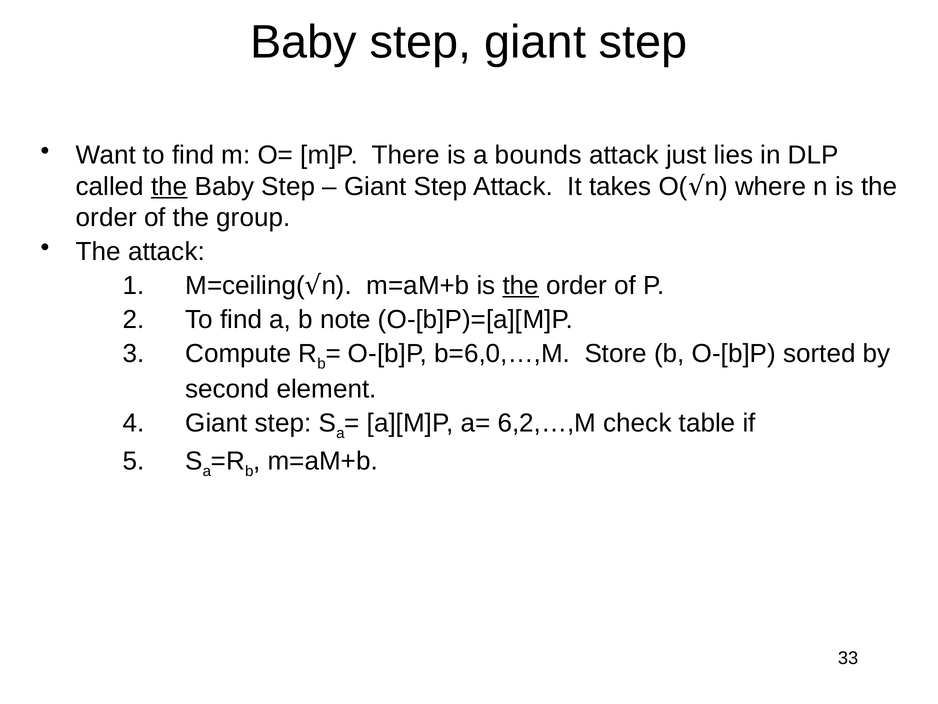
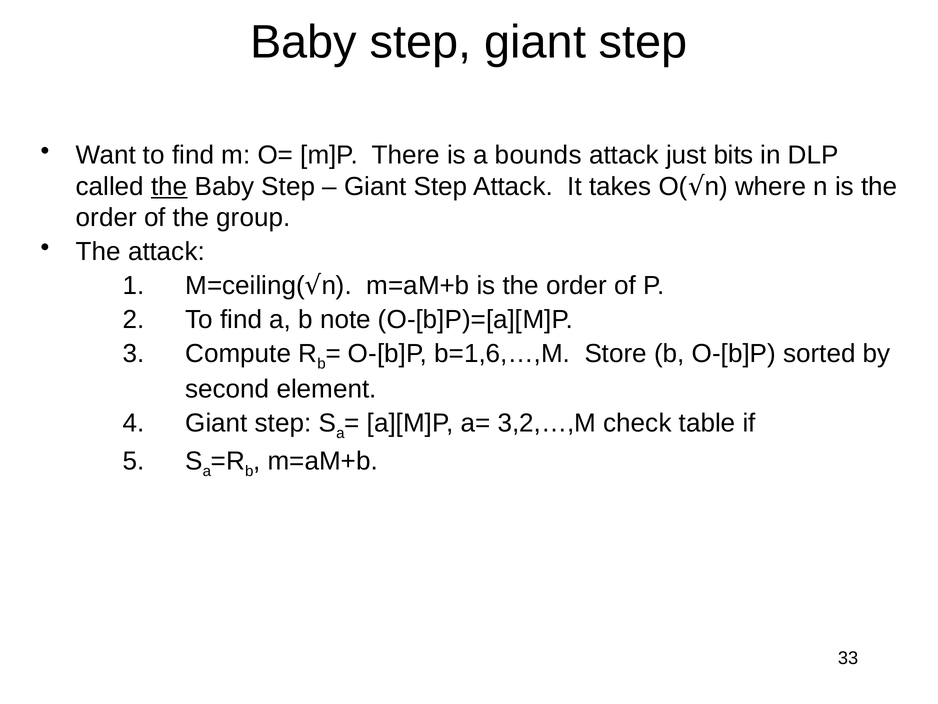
lies: lies -> bits
the at (521, 285) underline: present -> none
b=6,0,…,M: b=6,0,…,M -> b=1,6,…,M
6,2,…,M: 6,2,…,M -> 3,2,…,M
